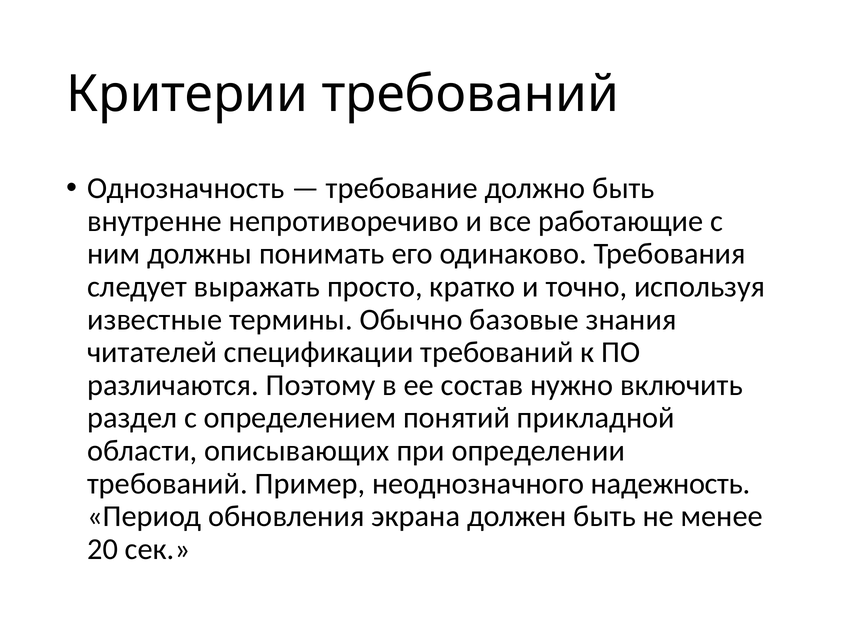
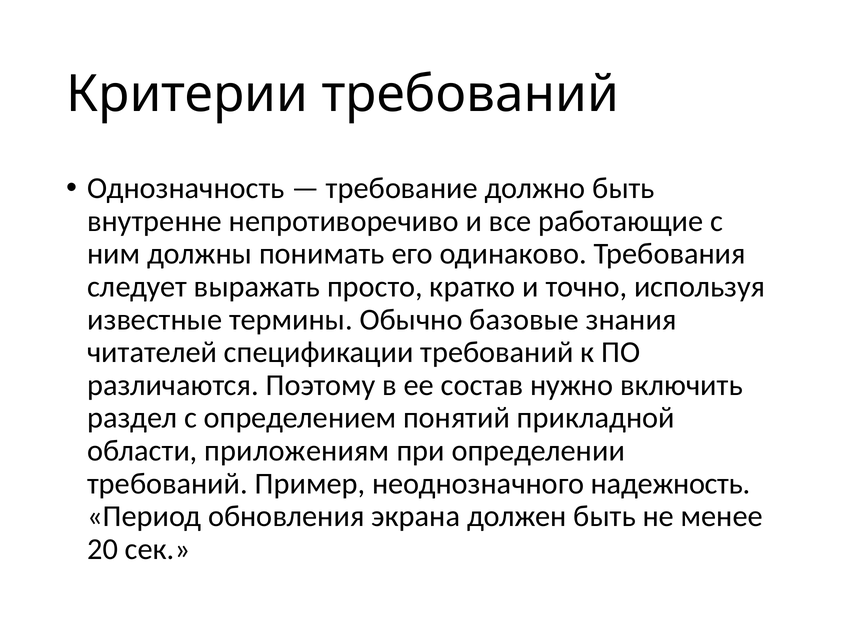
описывающих: описывающих -> приложениям
